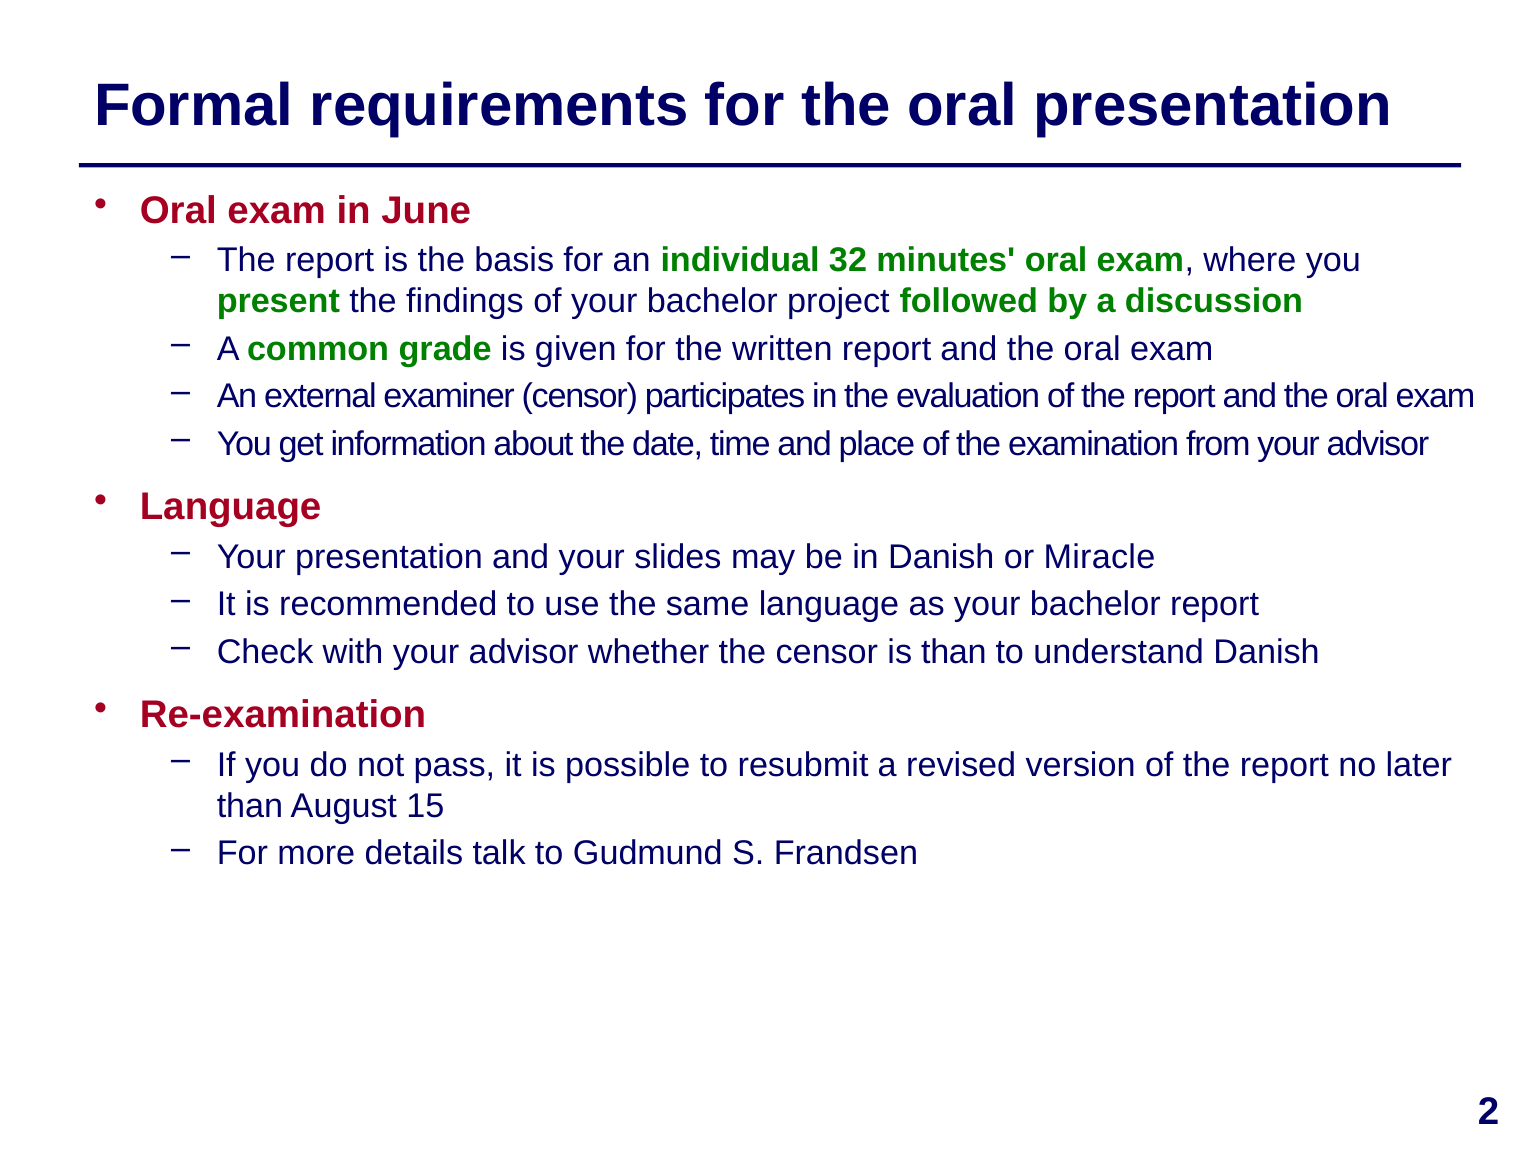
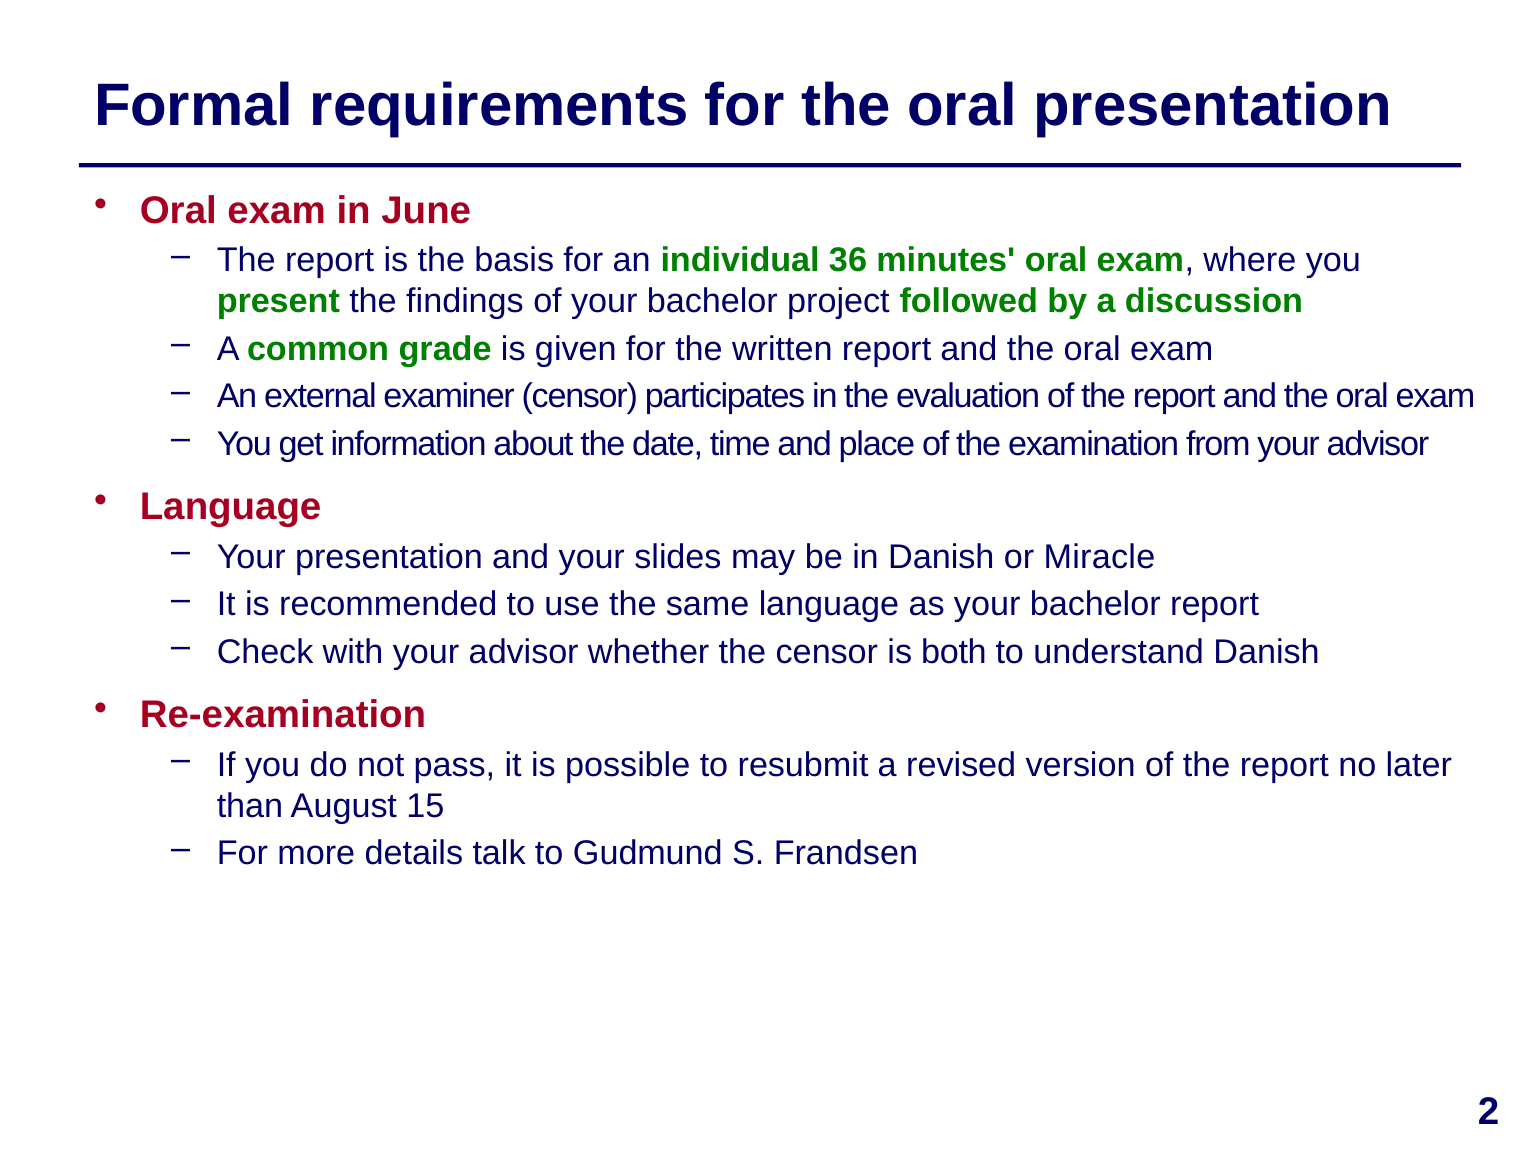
32: 32 -> 36
is than: than -> both
